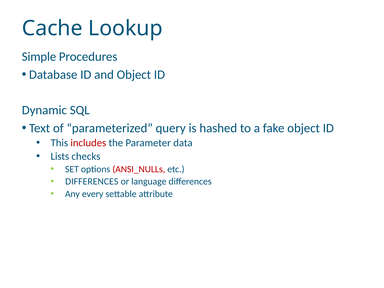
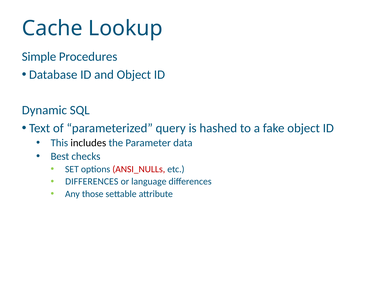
includes colour: red -> black
Lists: Lists -> Best
every: every -> those
